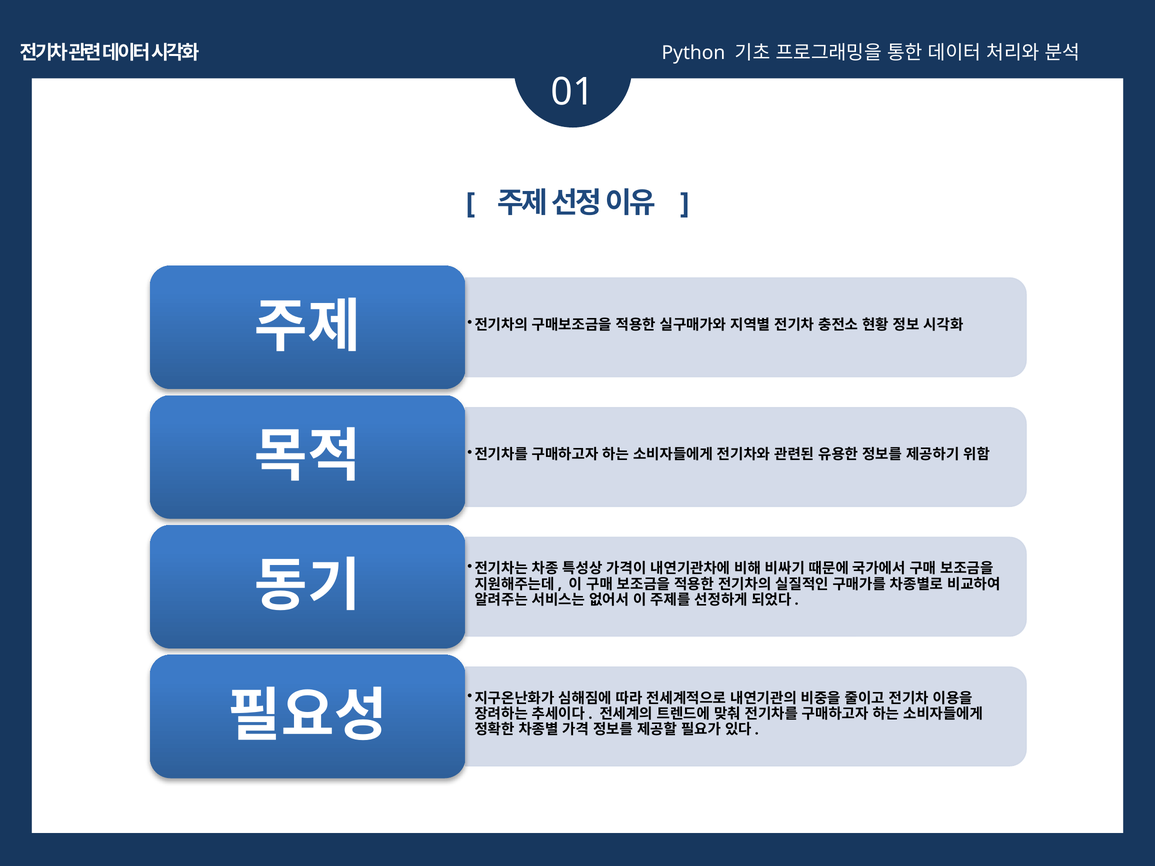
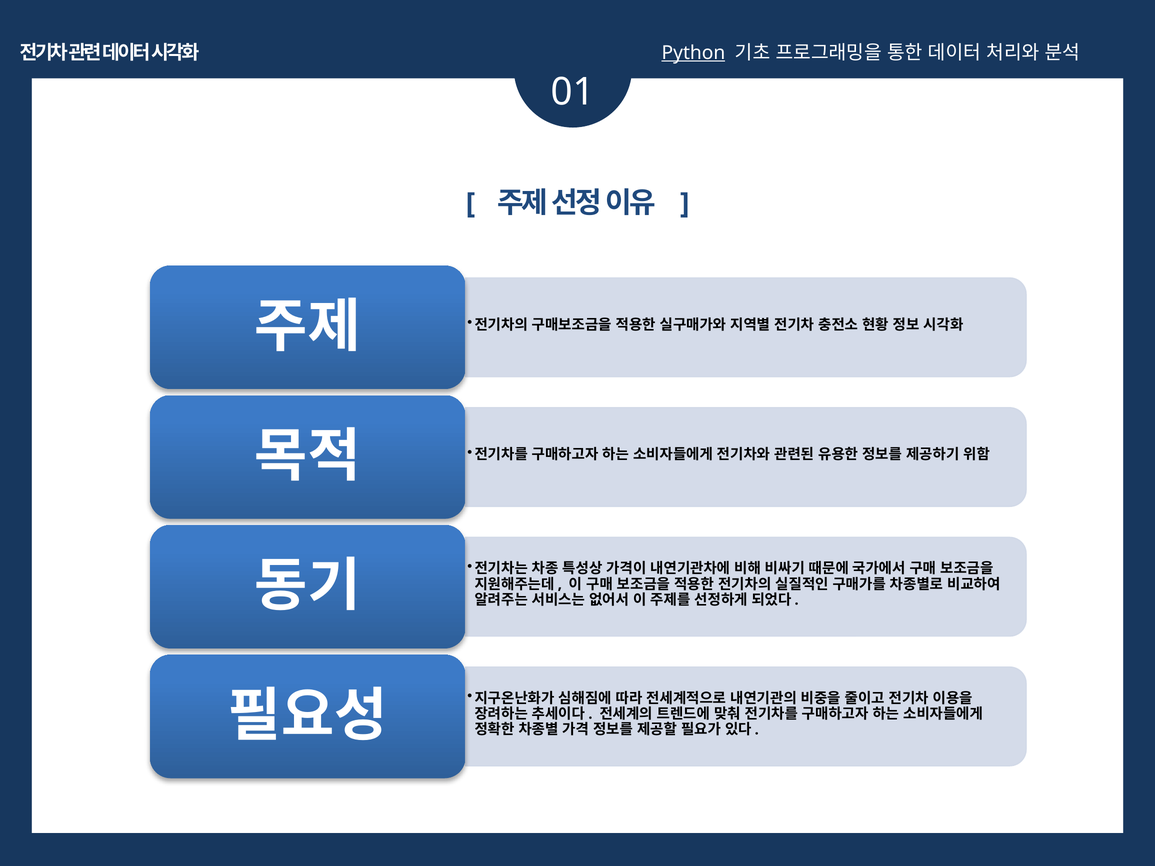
Python underline: none -> present
